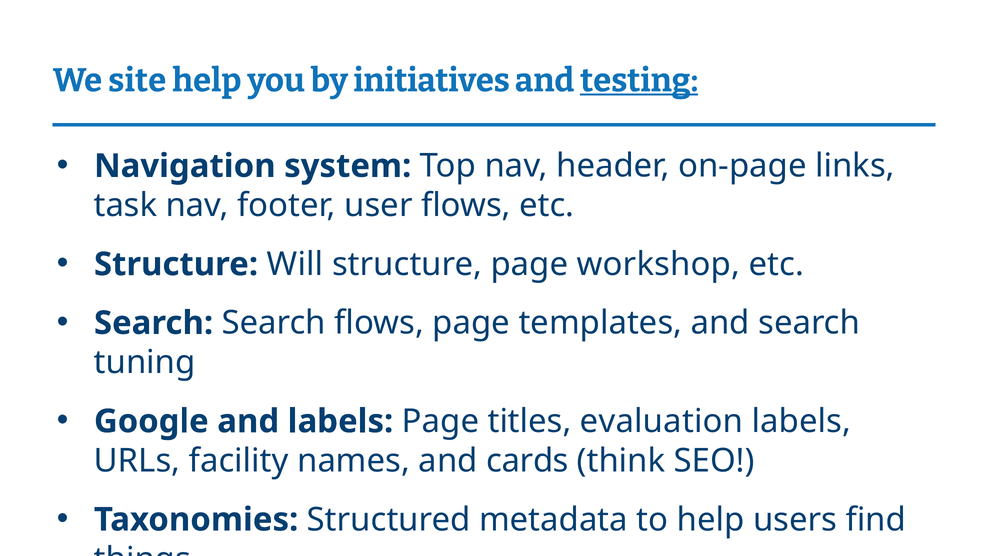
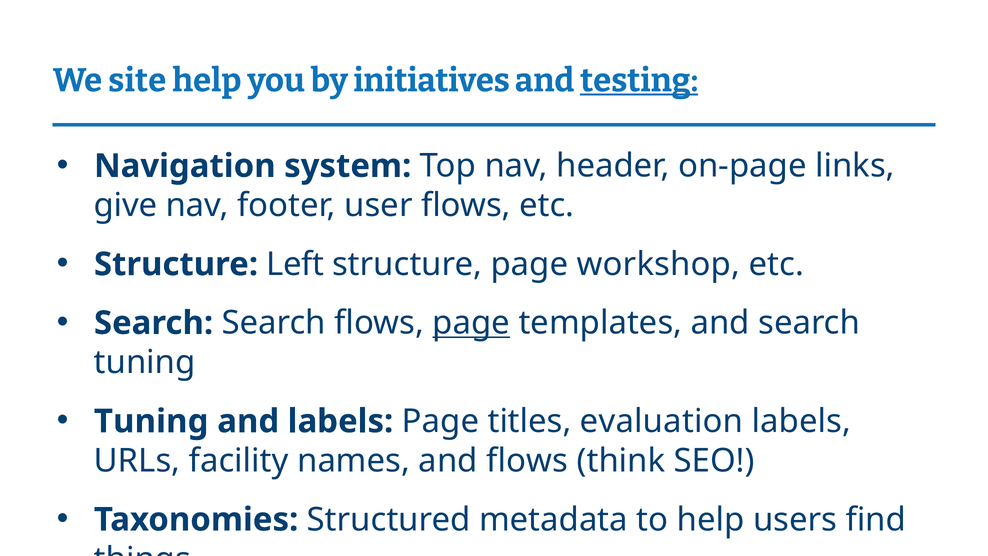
task: task -> give
Will: Will -> Left
page at (471, 323) underline: none -> present
Google at (151, 421): Google -> Tuning
and cards: cards -> flows
